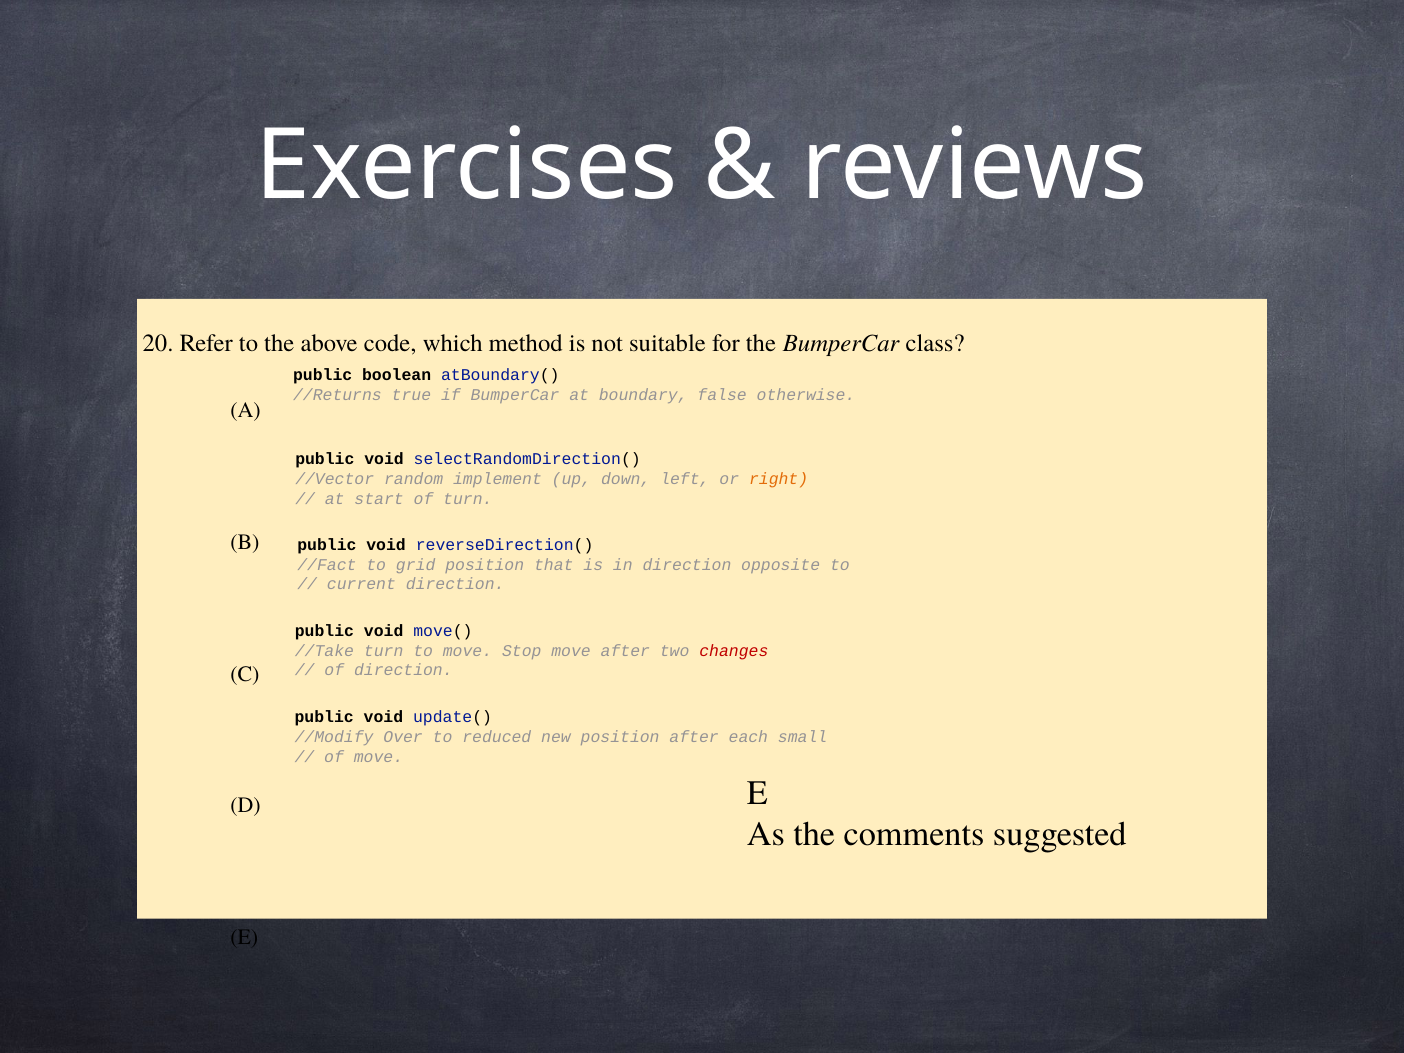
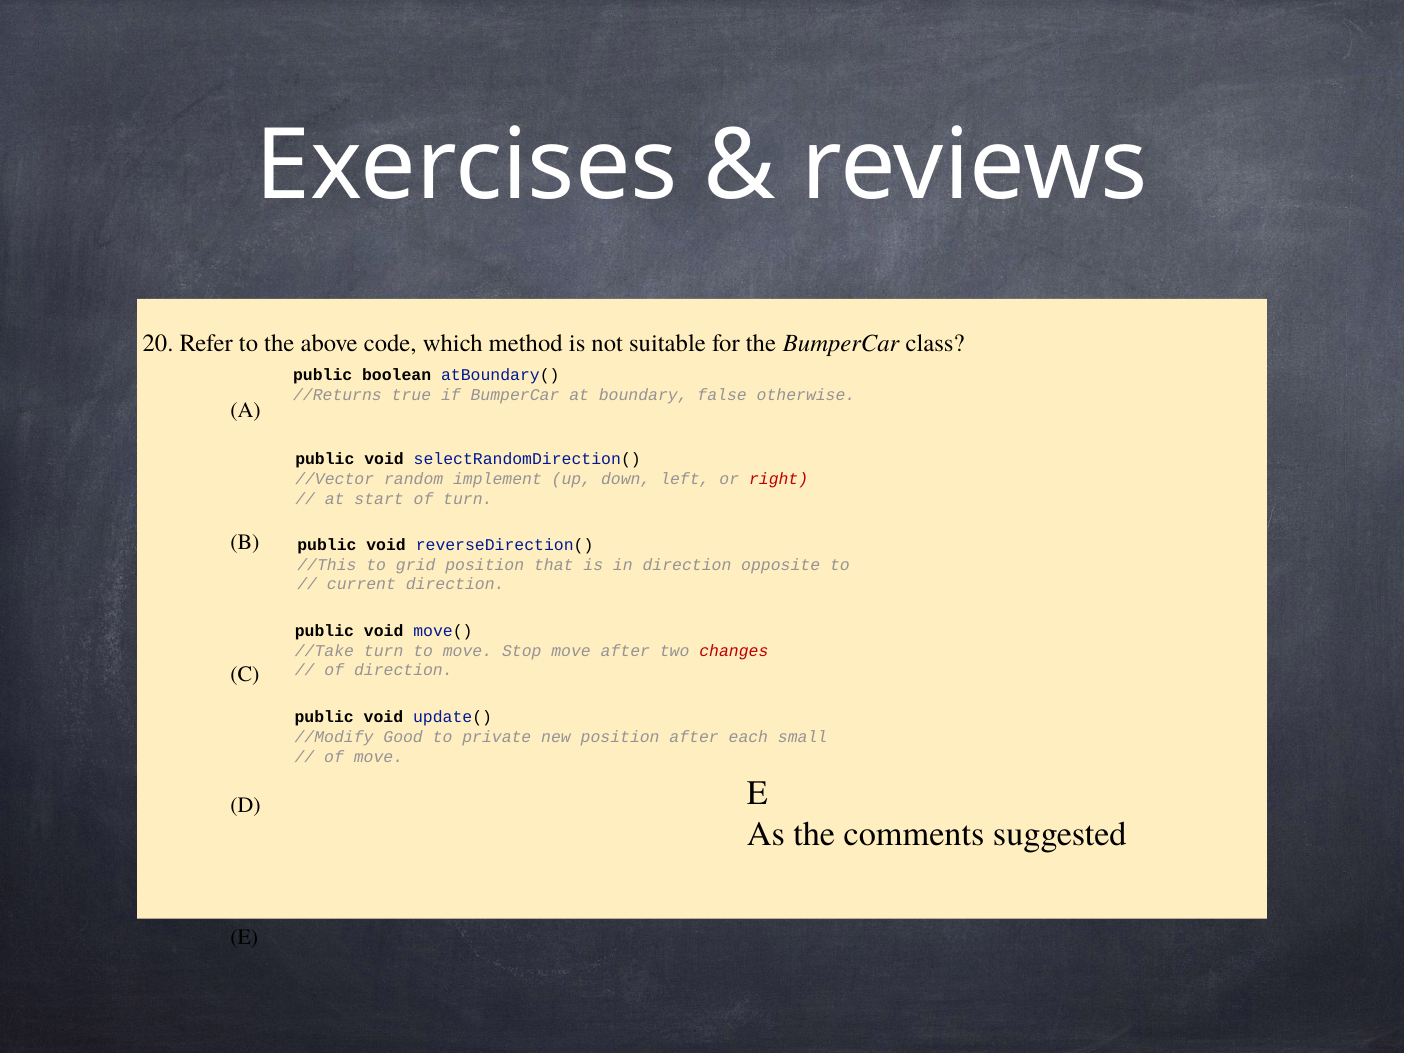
right colour: orange -> red
//Fact: //Fact -> //This
Over: Over -> Good
reduced: reduced -> private
